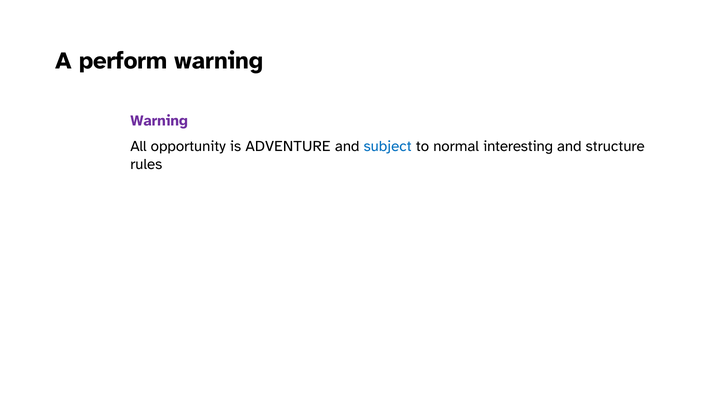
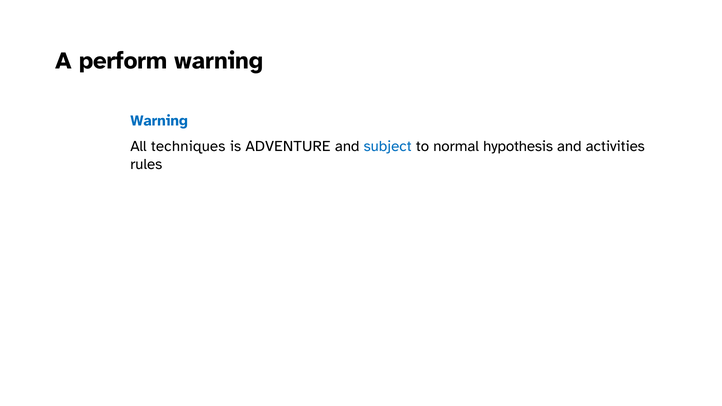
Warning at (159, 121) colour: purple -> blue
opportunity: opportunity -> techniques
interesting: interesting -> hypothesis
structure: structure -> activities
